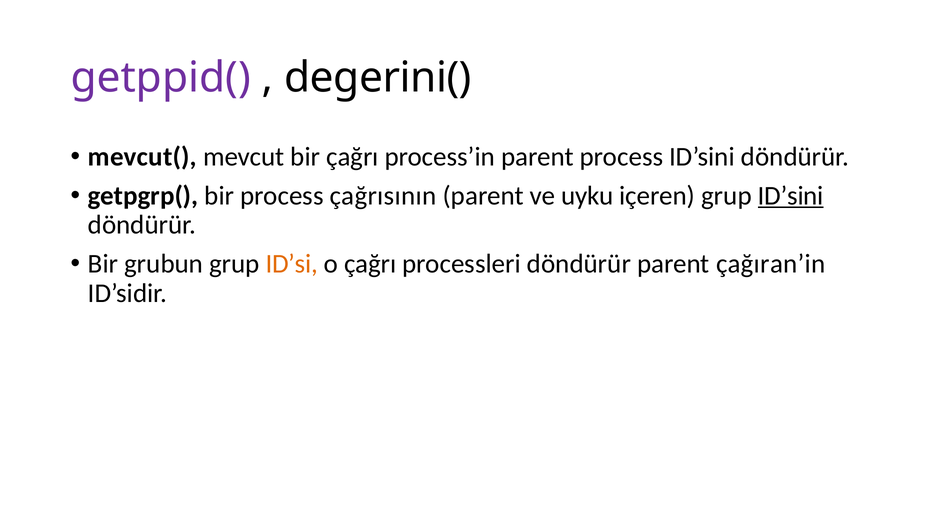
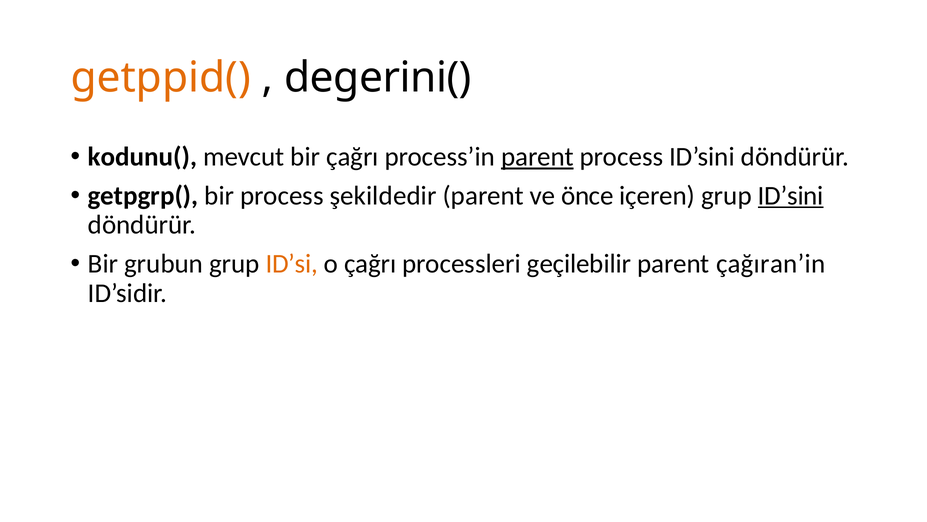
getppid( colour: purple -> orange
mevcut(: mevcut( -> kodunu(
parent at (537, 157) underline: none -> present
çağrısının: çağrısının -> şekildedir
uyku: uyku -> önce
processleri döndürür: döndürür -> geçilebilir
